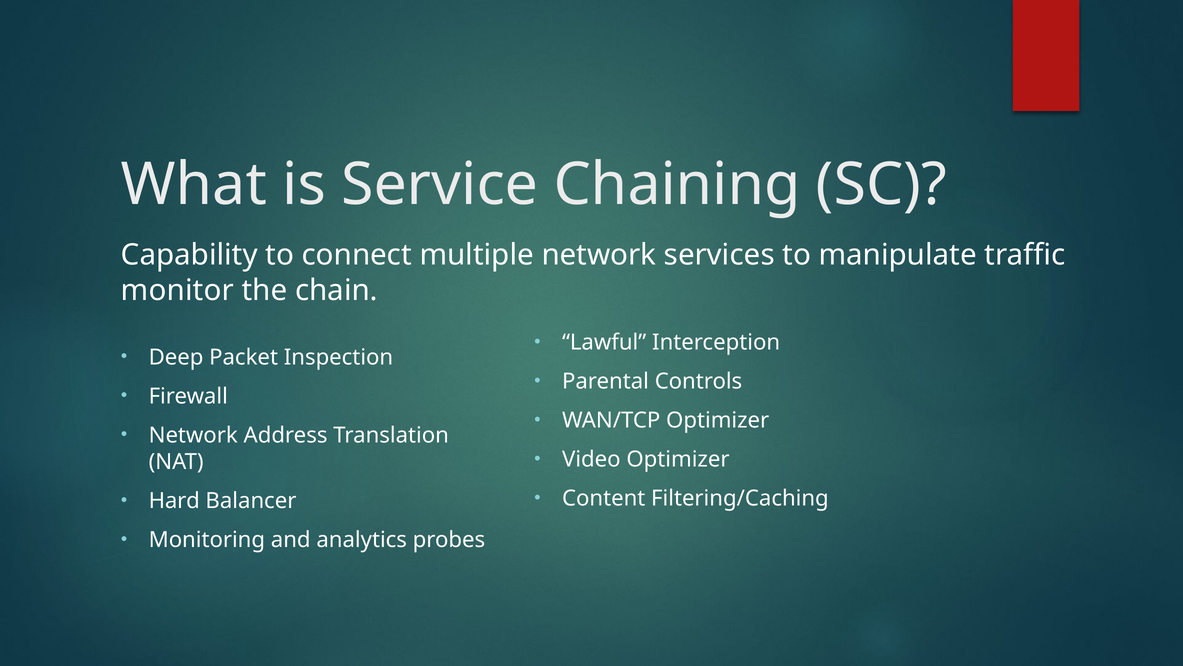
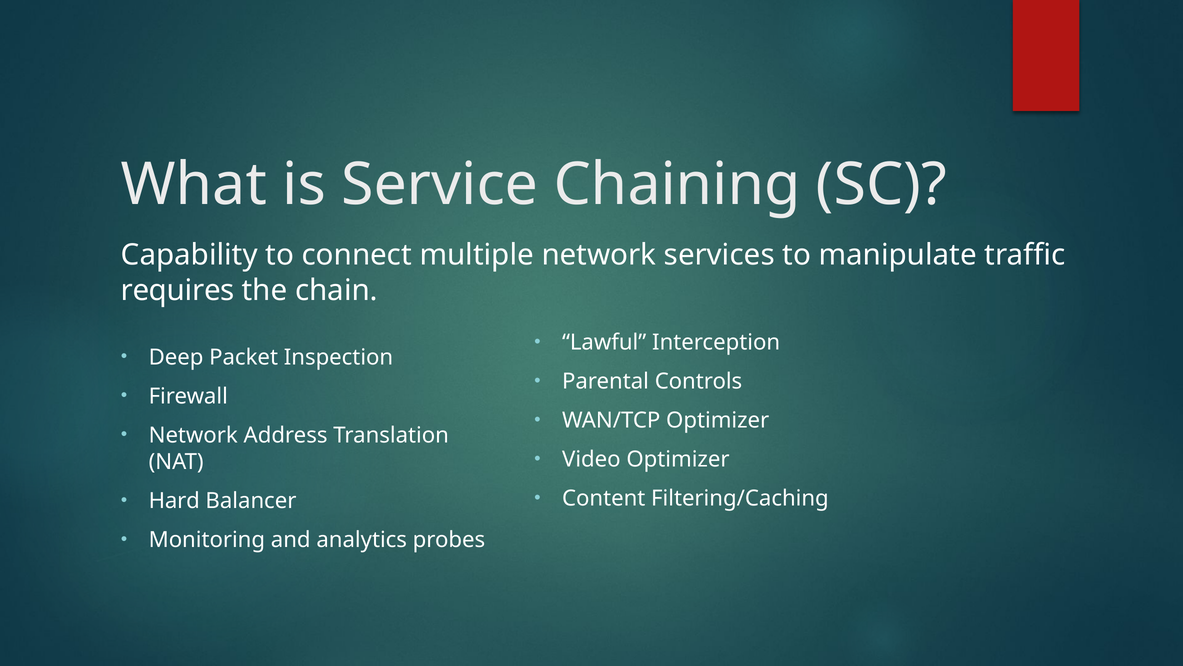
monitor: monitor -> requires
